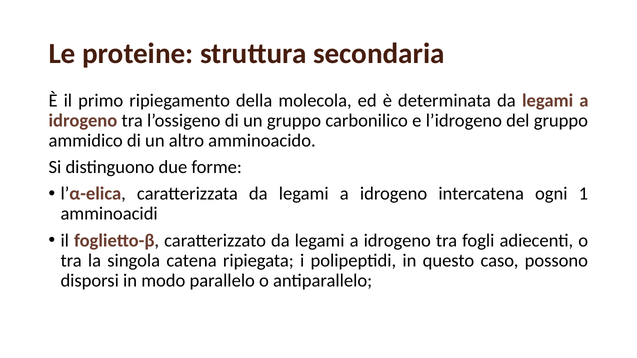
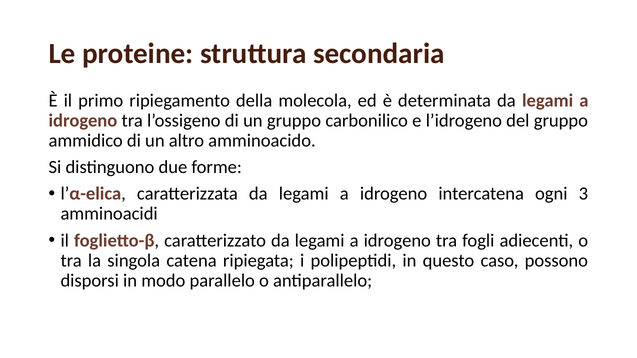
1: 1 -> 3
